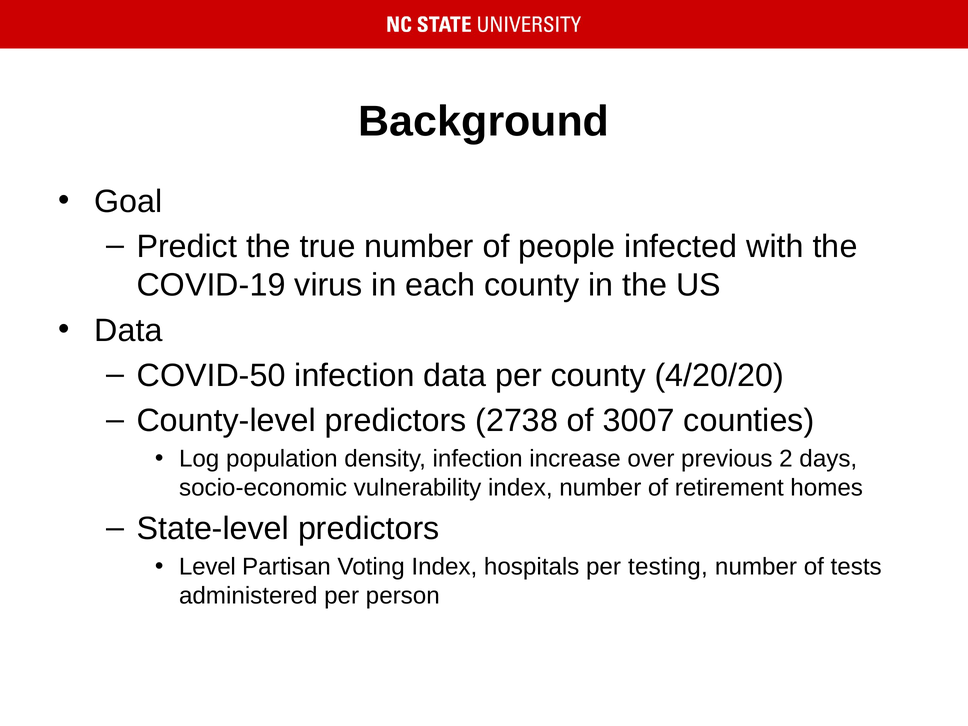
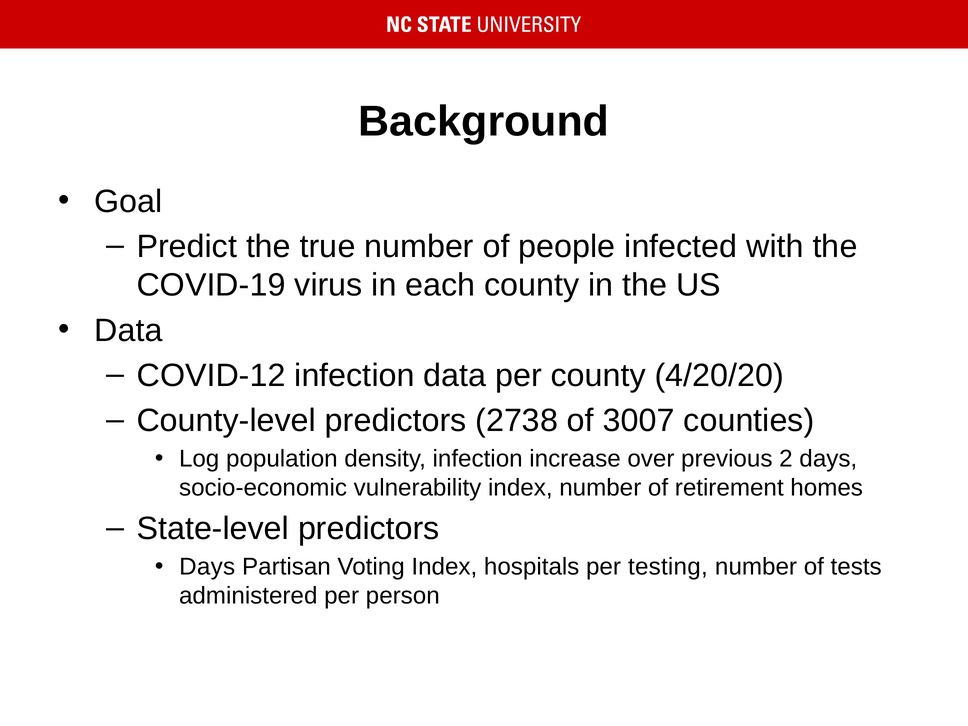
COVID-50: COVID-50 -> COVID-12
Level at (207, 567): Level -> Days
